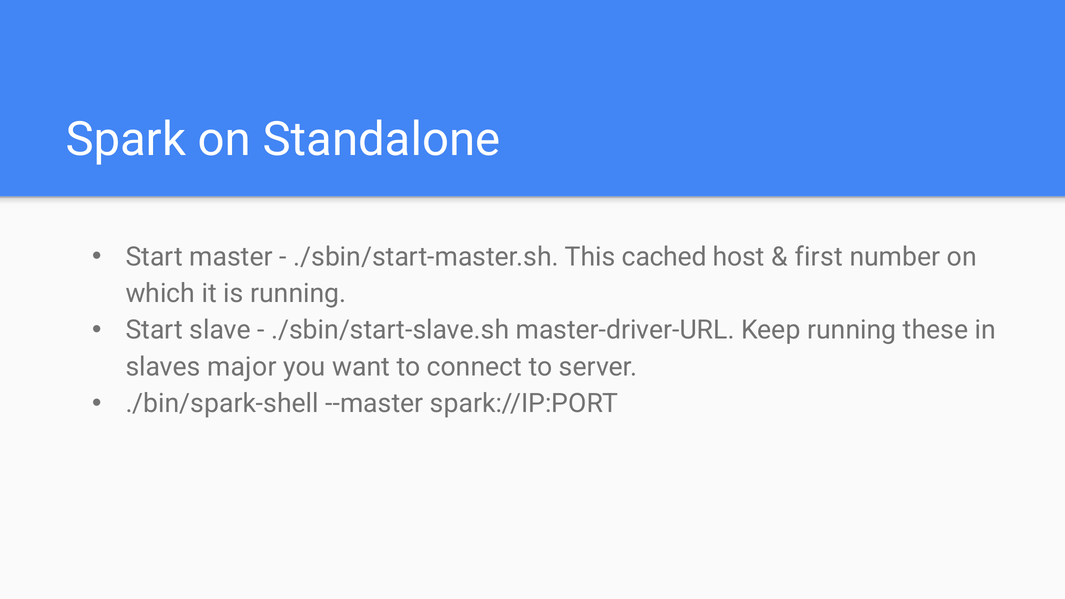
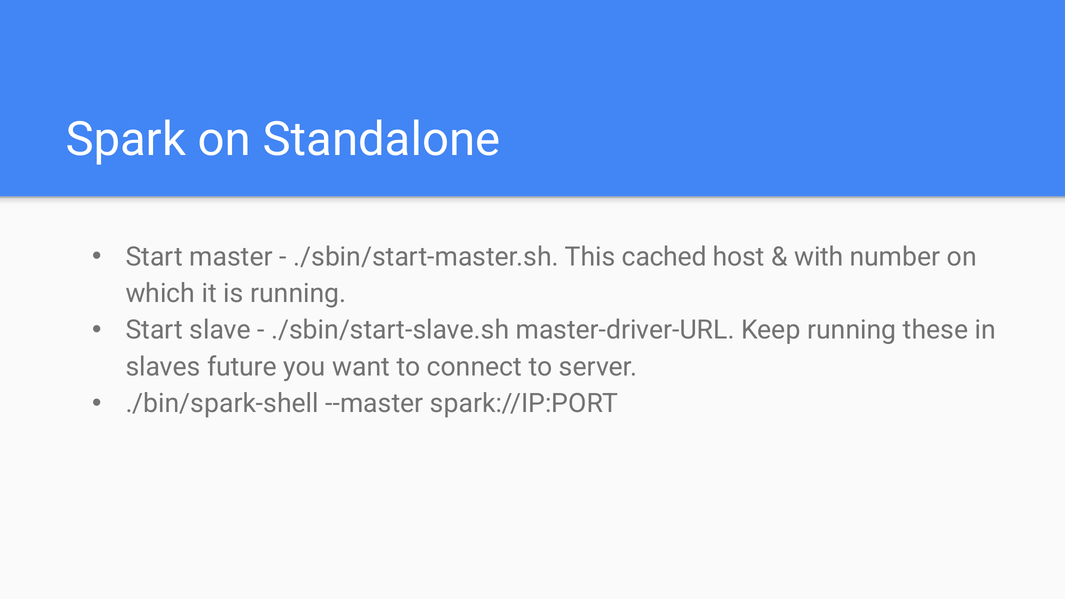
first: first -> with
major: major -> future
